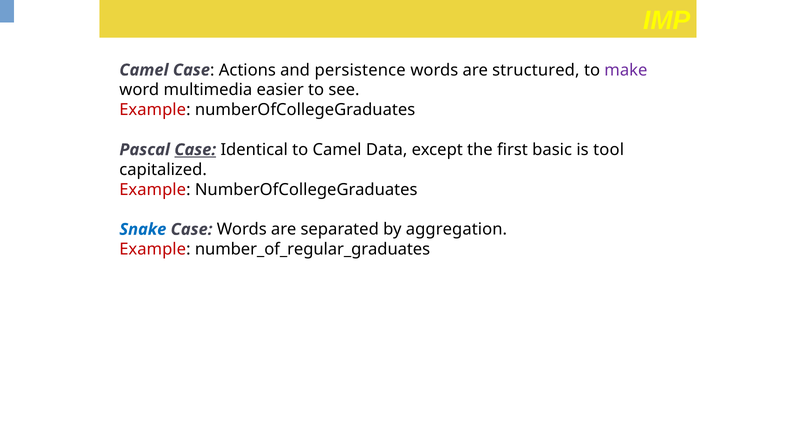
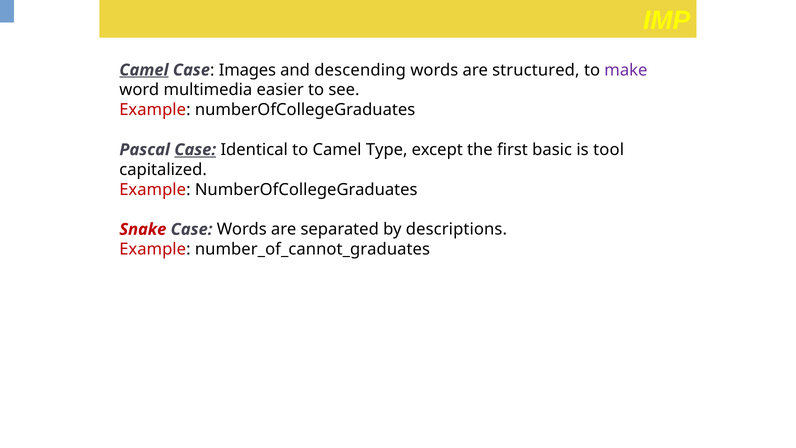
Camel at (144, 70) underline: none -> present
Actions: Actions -> Images
persistence: persistence -> descending
Data: Data -> Type
Snake colour: blue -> red
aggregation: aggregation -> descriptions
number_of_regular_graduates: number_of_regular_graduates -> number_of_cannot_graduates
